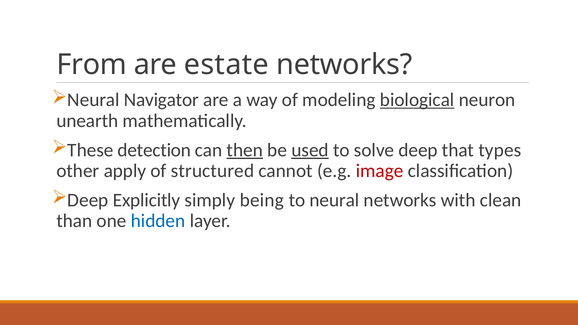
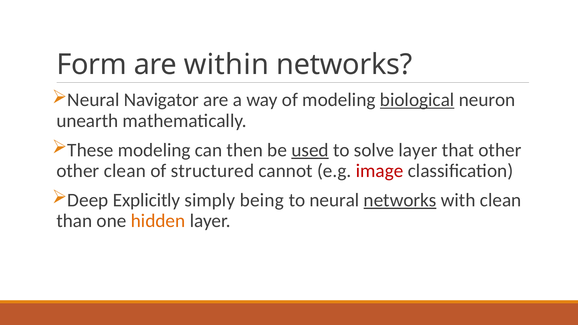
From: From -> Form
estate: estate -> within
These detection: detection -> modeling
then underline: present -> none
solve deep: deep -> layer
that types: types -> other
other apply: apply -> clean
networks at (400, 200) underline: none -> present
hidden colour: blue -> orange
